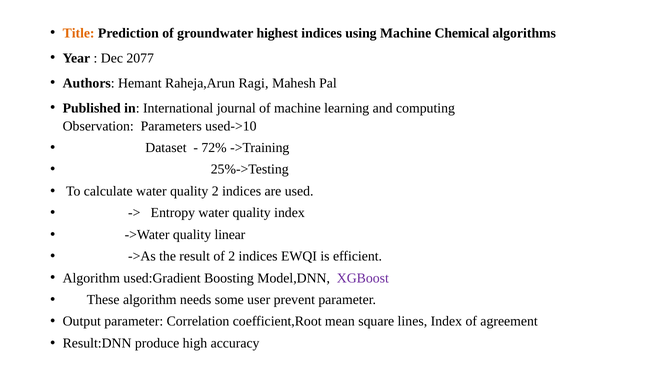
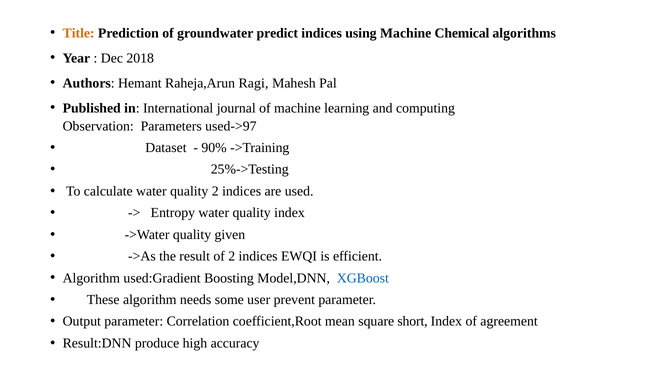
highest: highest -> predict
2077: 2077 -> 2018
used->10: used->10 -> used->97
72%: 72% -> 90%
linear: linear -> given
XGBoost colour: purple -> blue
lines: lines -> short
